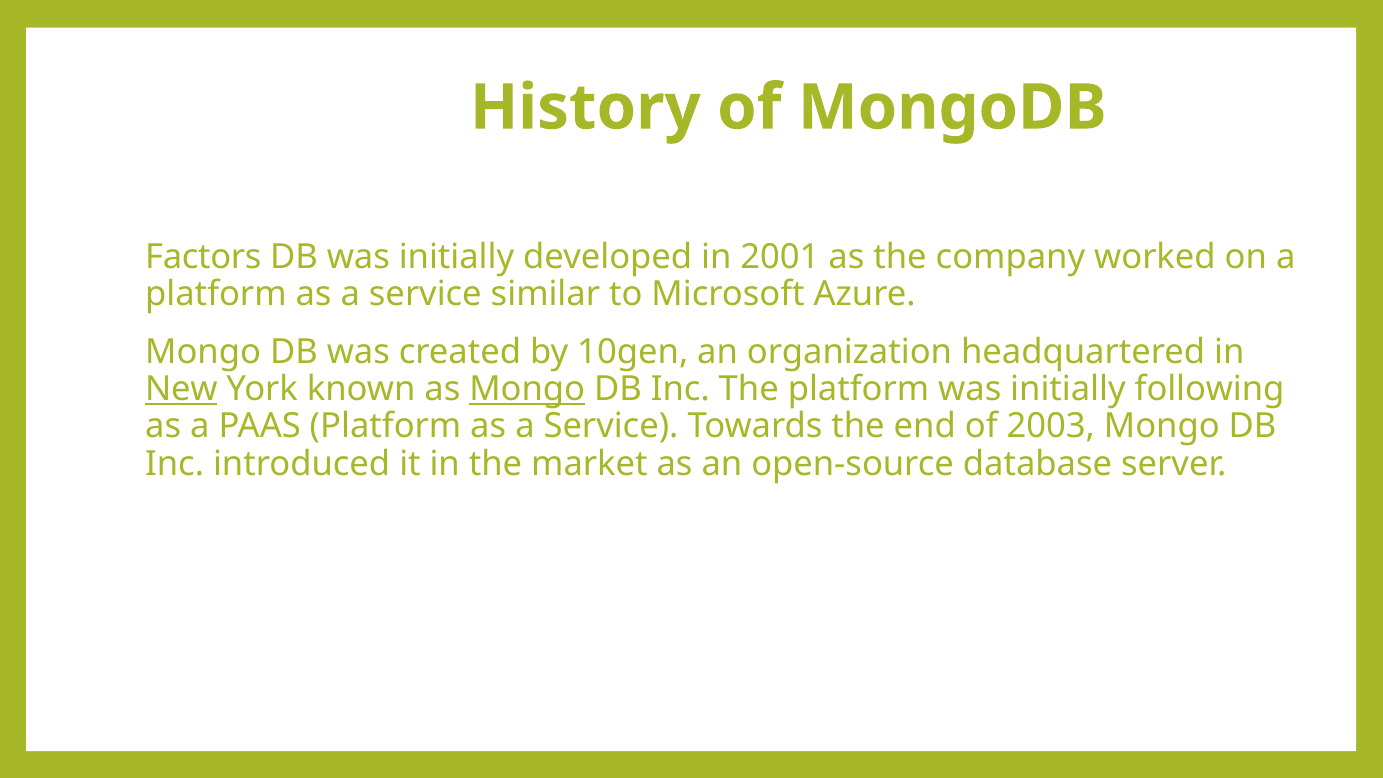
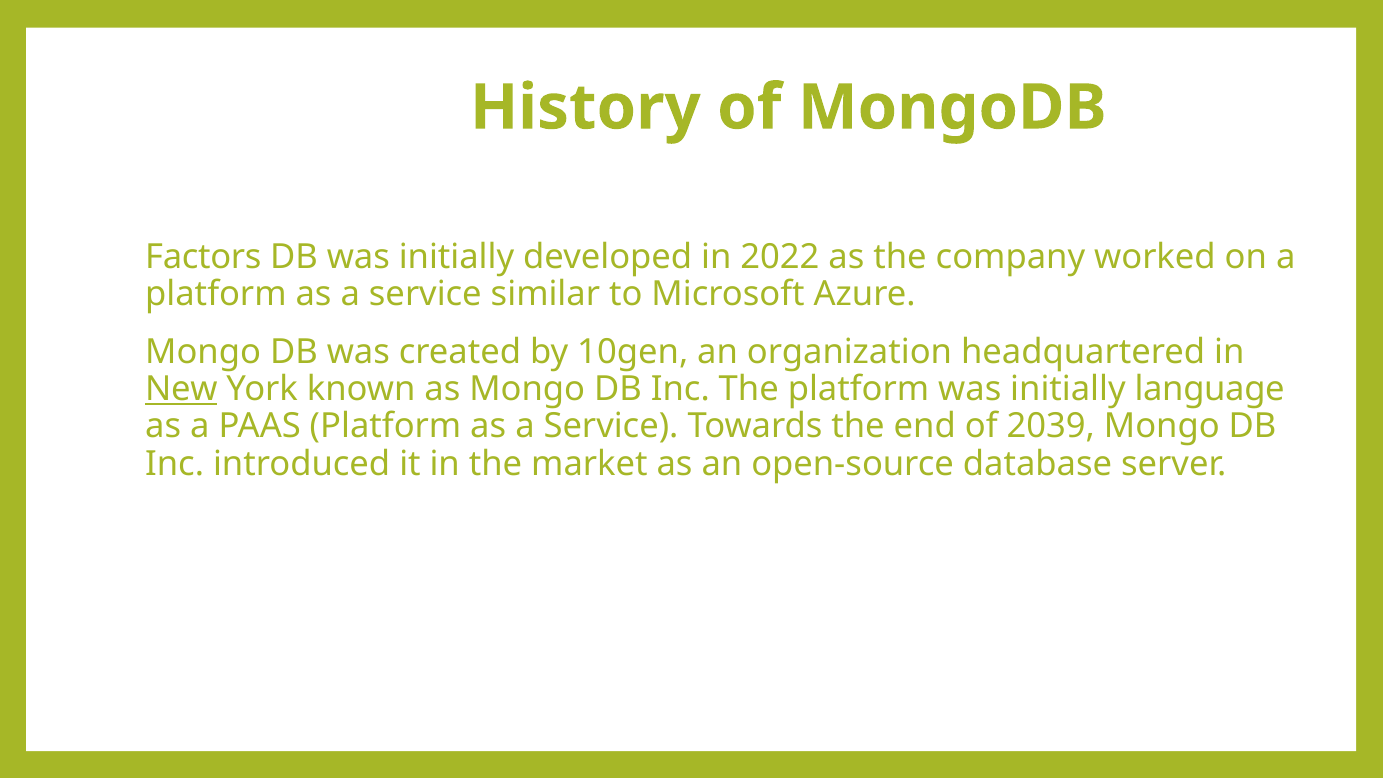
2001: 2001 -> 2022
Mongo at (527, 389) underline: present -> none
following: following -> language
2003: 2003 -> 2039
